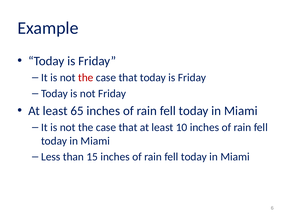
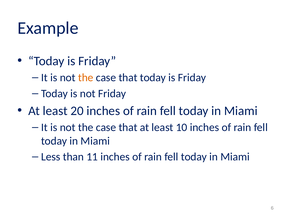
the at (86, 78) colour: red -> orange
65: 65 -> 20
15: 15 -> 11
